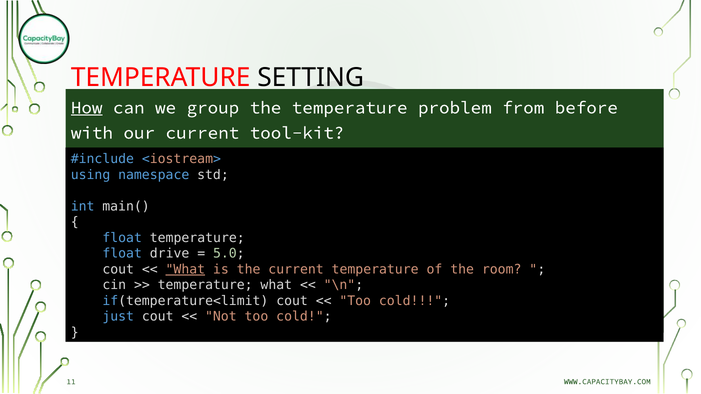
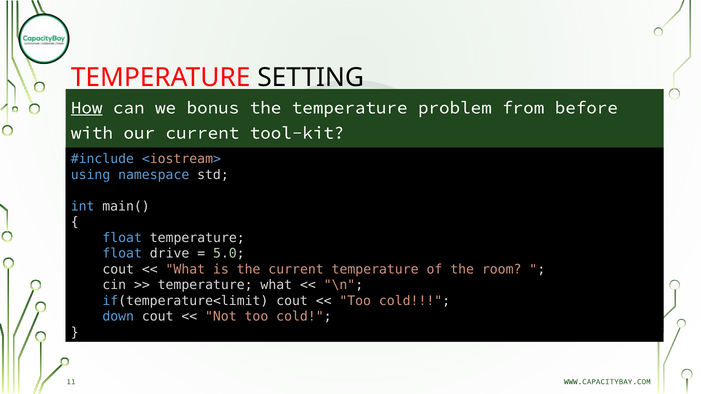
group: group -> bonus
What at (185, 269) underline: present -> none
just: just -> down
